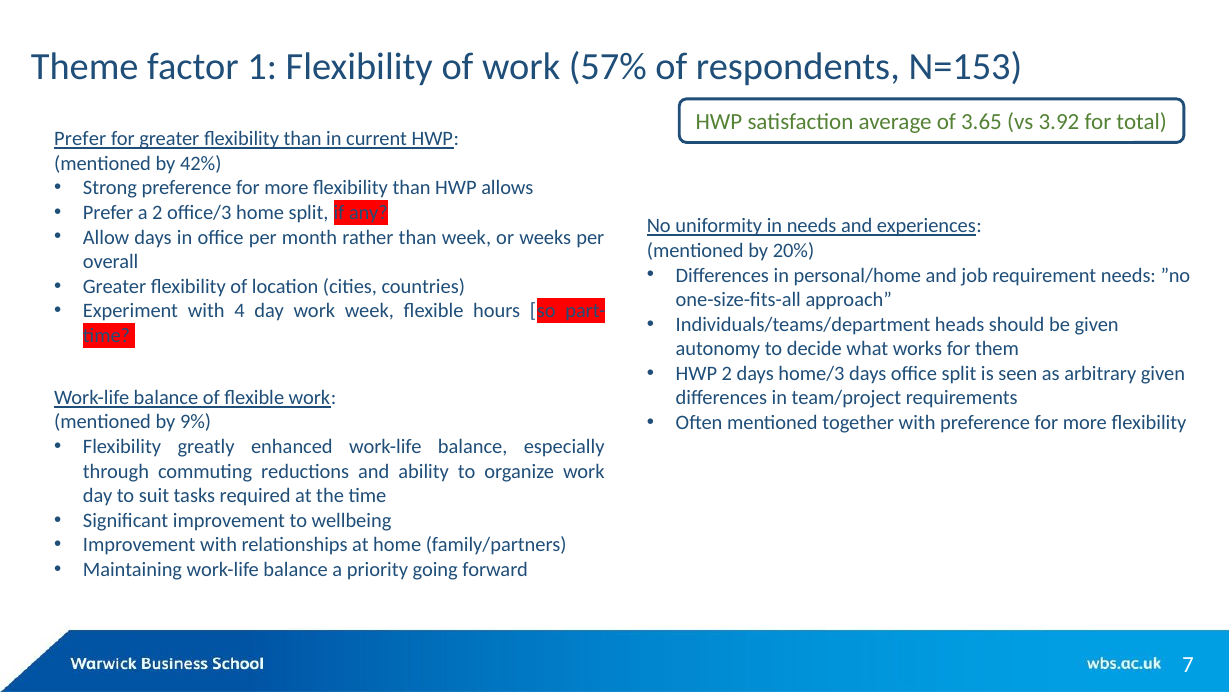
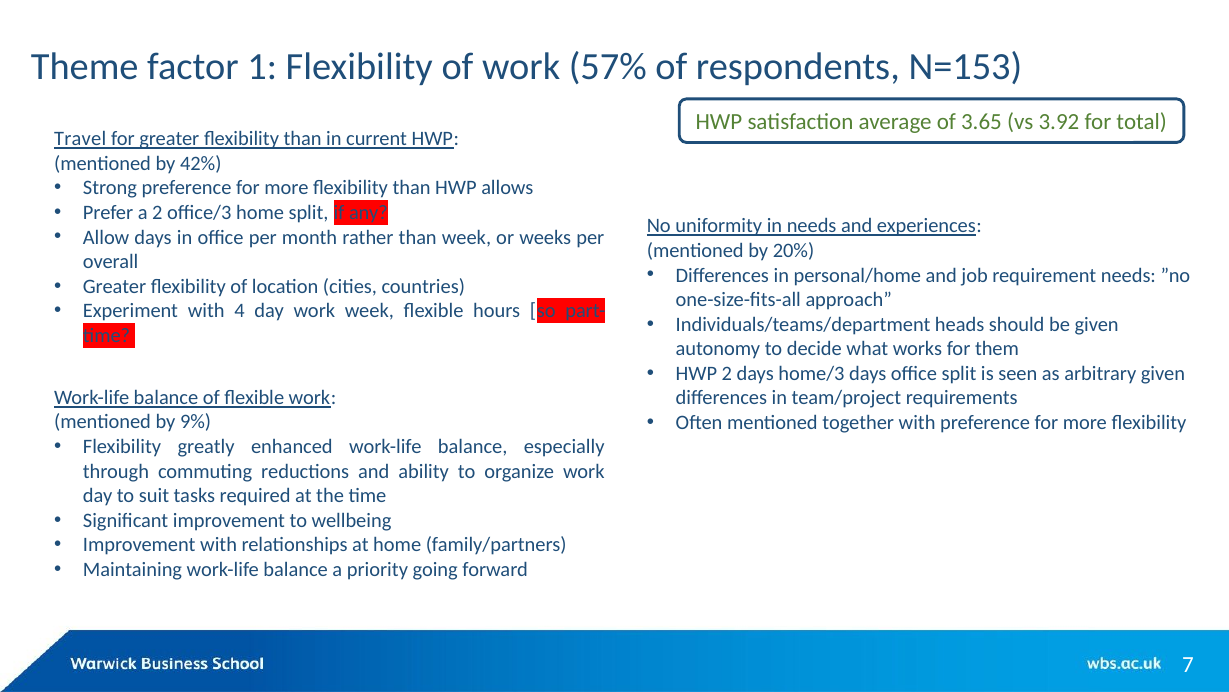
Prefer at (80, 139): Prefer -> Travel
